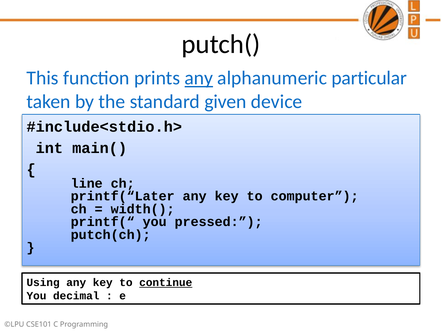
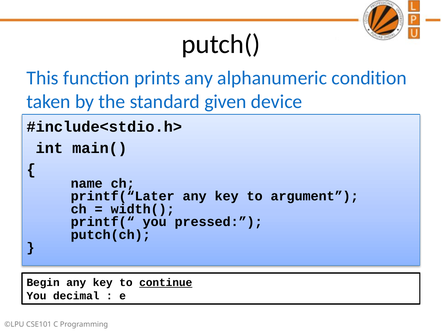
any at (199, 78) underline: present -> none
particular: particular -> condition
line: line -> name
computer: computer -> argument
Using: Using -> Begin
